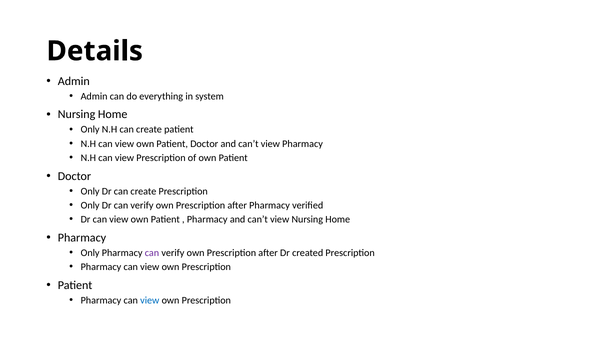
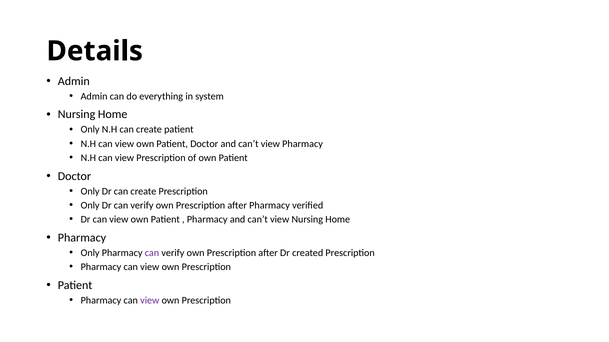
view at (150, 301) colour: blue -> purple
